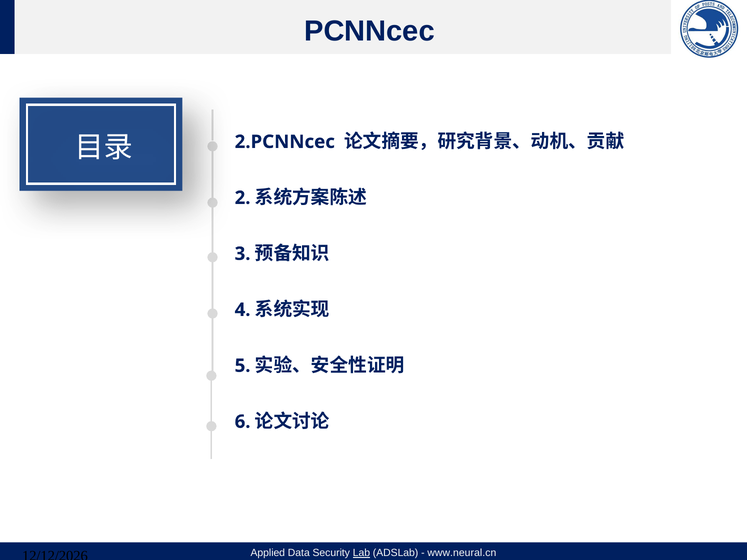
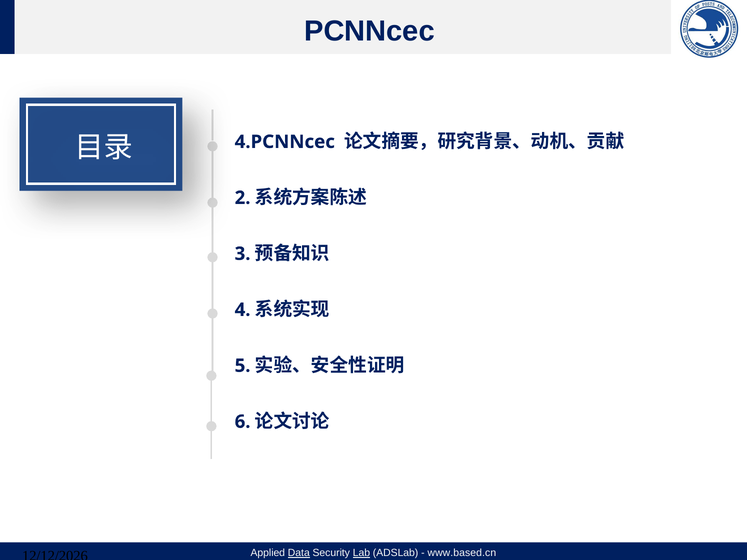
2.PCNNcec: 2.PCNNcec -> 4.PCNNcec
Data underline: none -> present
www.neural.cn: www.neural.cn -> www.based.cn
